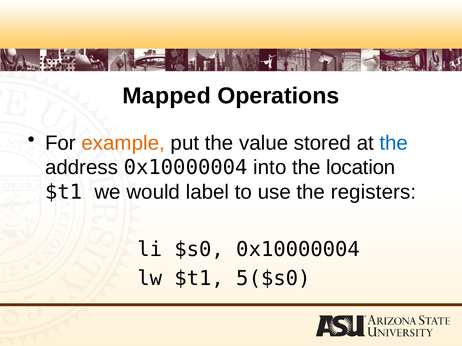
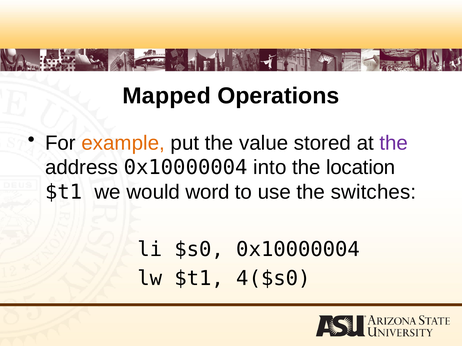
the at (394, 143) colour: blue -> purple
label: label -> word
registers: registers -> switches
5($s0: 5($s0 -> 4($s0
